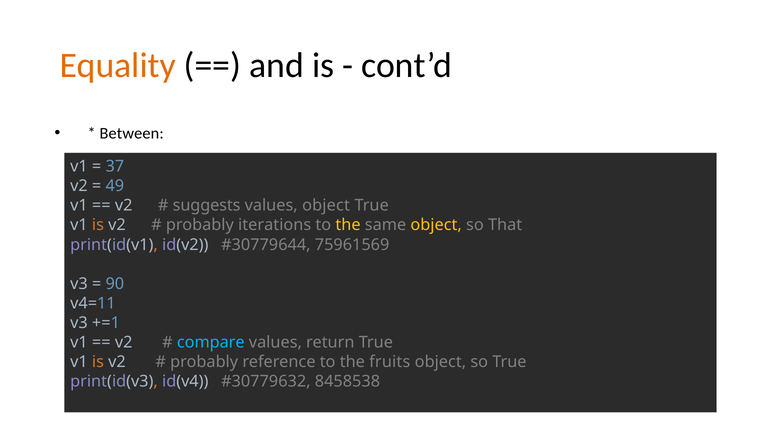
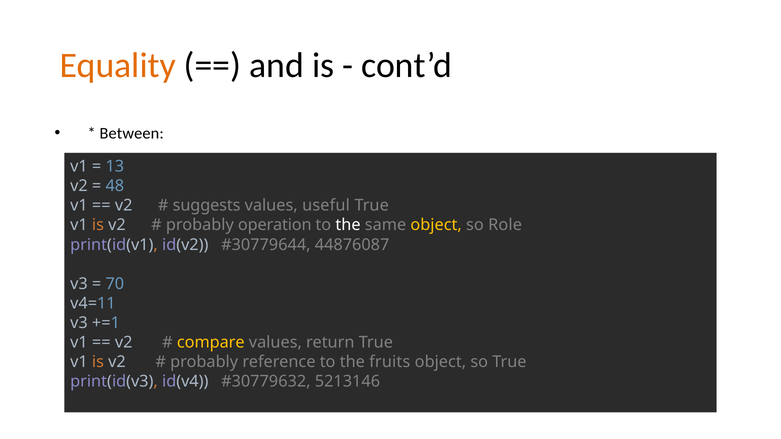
37: 37 -> 13
49: 49 -> 48
values object: object -> useful
iterations: iterations -> operation
the at (348, 225) colour: yellow -> white
That: That -> Role
75961569: 75961569 -> 44876087
90: 90 -> 70
compare colour: light blue -> yellow
8458538: 8458538 -> 5213146
